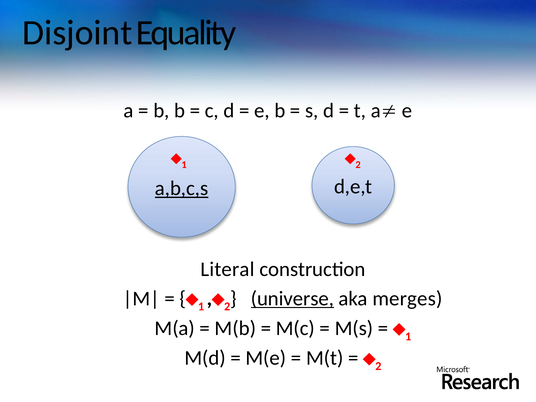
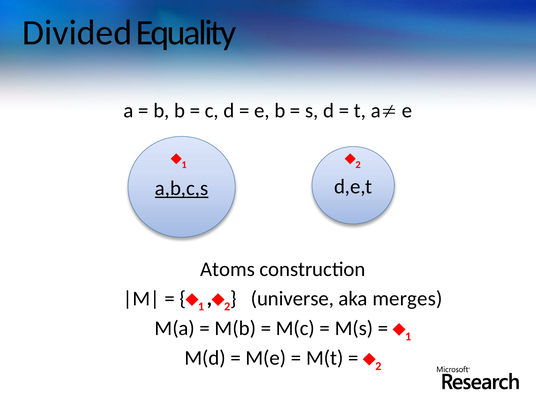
Disjoint: Disjoint -> Divided
Literal: Literal -> Atoms
universe underline: present -> none
